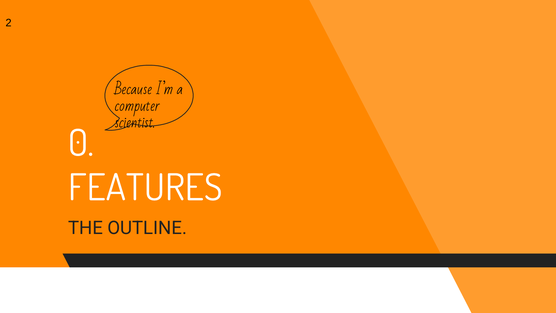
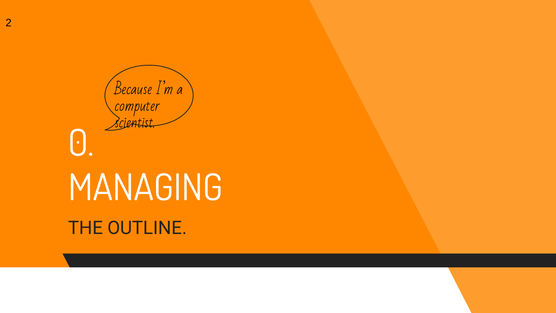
FEATURES: FEATURES -> MANAGING
